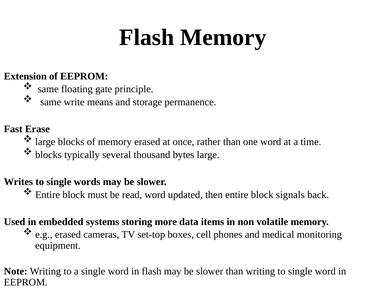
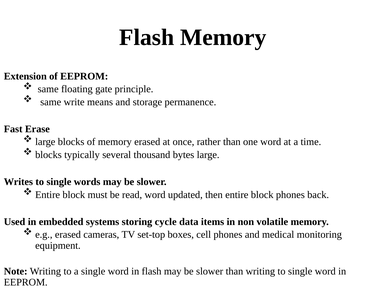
block signals: signals -> phones
more: more -> cycle
